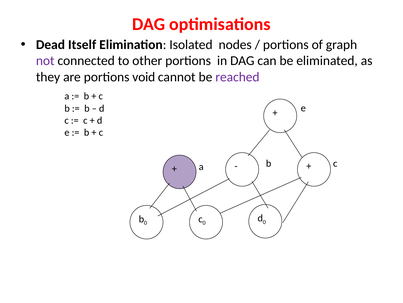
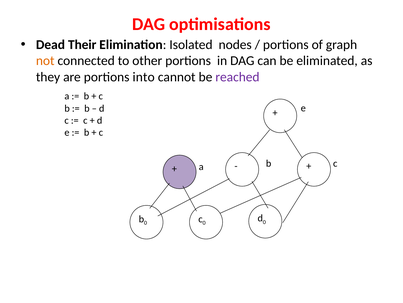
Itself: Itself -> Their
not colour: purple -> orange
void: void -> into
